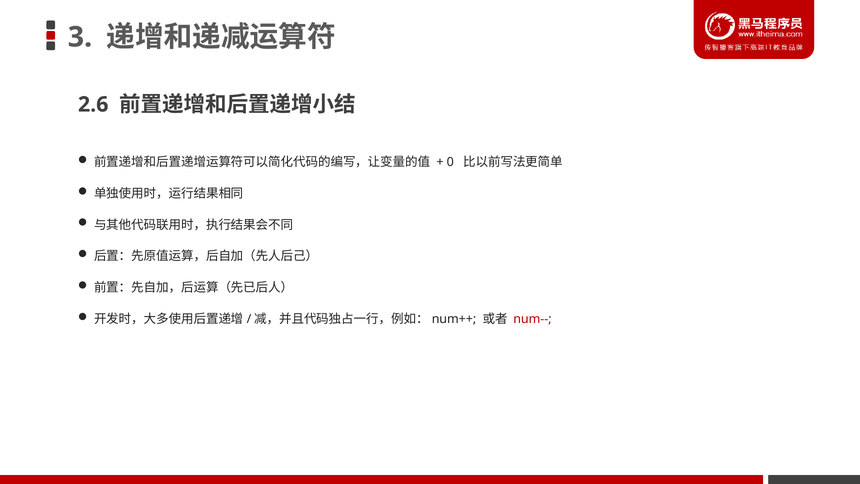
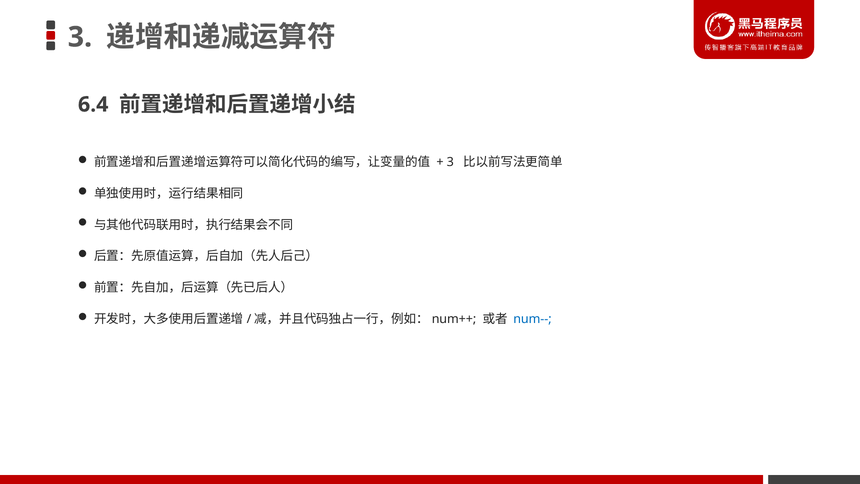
2.6: 2.6 -> 6.4
0 at (450, 162): 0 -> 3
num-- colour: red -> blue
